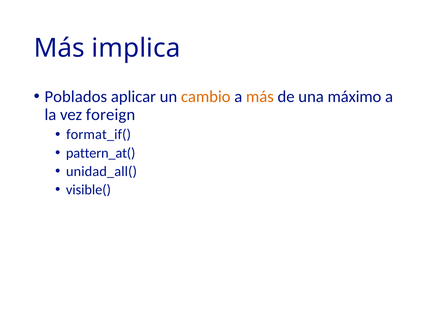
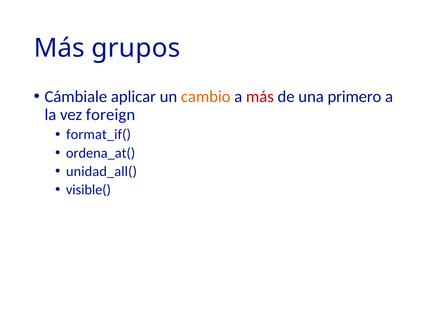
implica: implica -> grupos
Poblados: Poblados -> Cámbiale
más at (260, 97) colour: orange -> red
máximo: máximo -> primero
pattern_at(: pattern_at( -> ordena_at(
